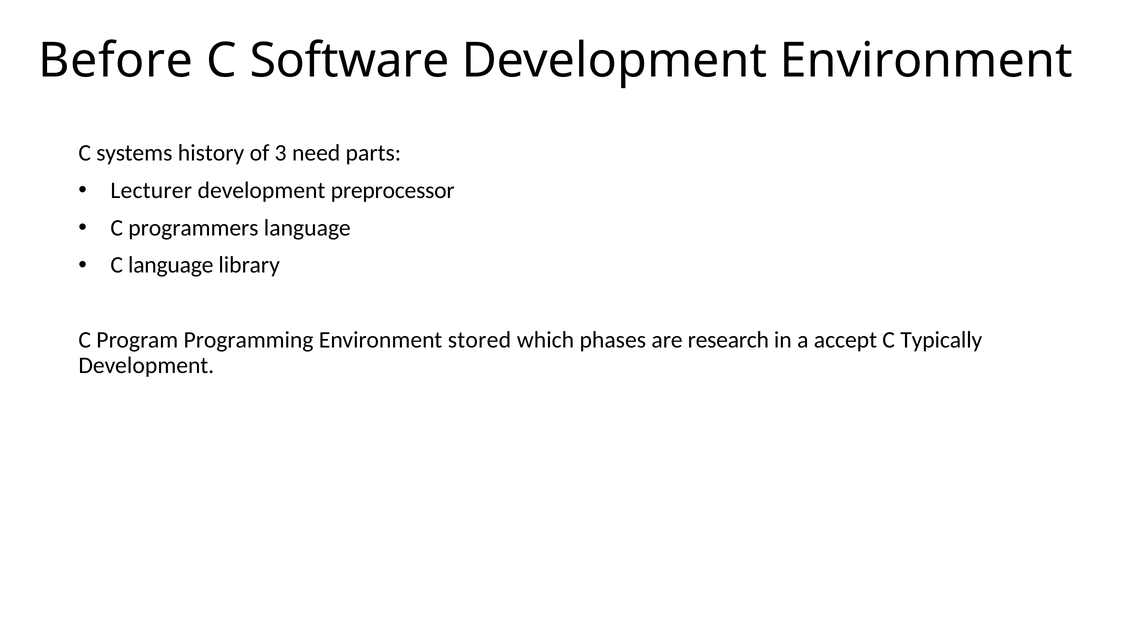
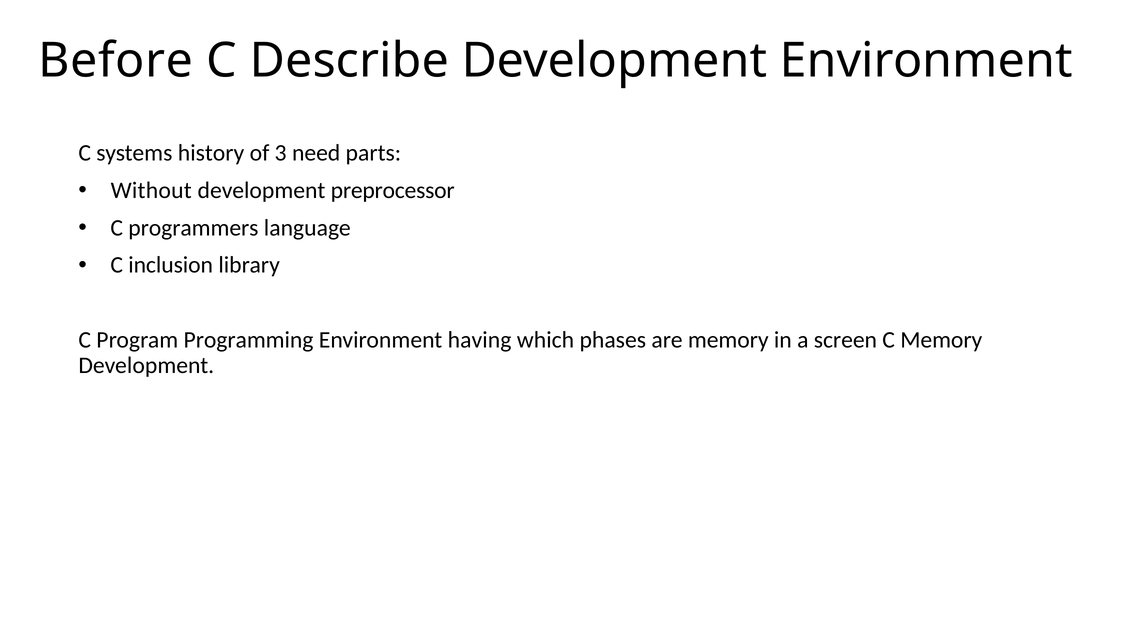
Software: Software -> Describe
Lecturer: Lecturer -> Without
C language: language -> inclusion
stored: stored -> having
are research: research -> memory
accept: accept -> screen
C Typically: Typically -> Memory
